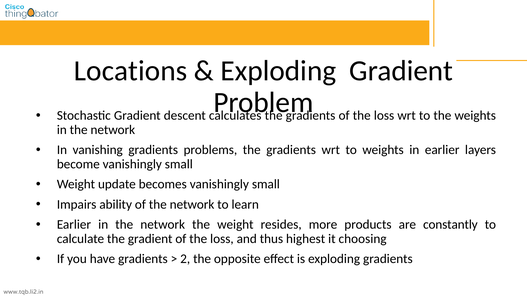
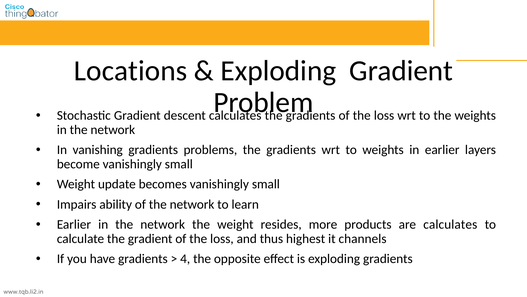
are constantly: constantly -> calculates
choosing: choosing -> channels
2: 2 -> 4
